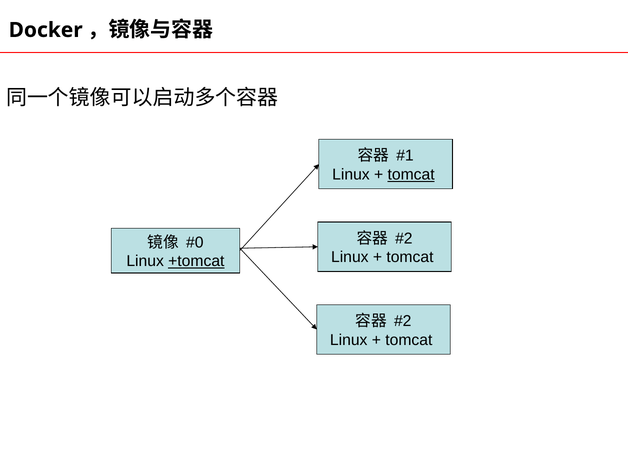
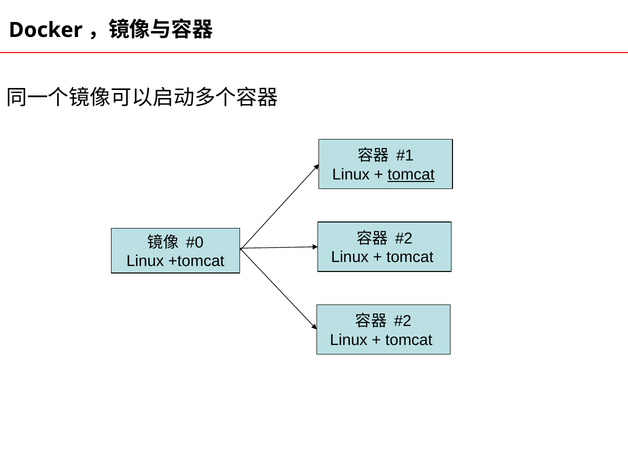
+tomcat underline: present -> none
